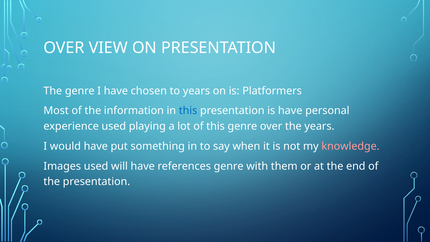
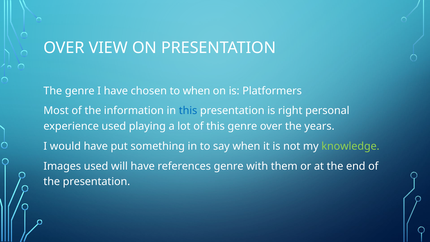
to years: years -> when
is have: have -> right
knowledge colour: pink -> light green
